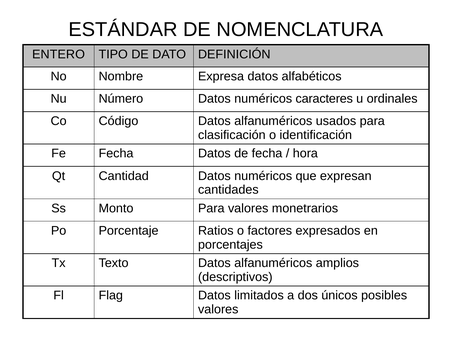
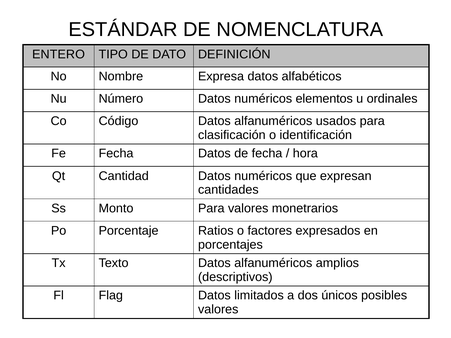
caracteres: caracteres -> elementos
